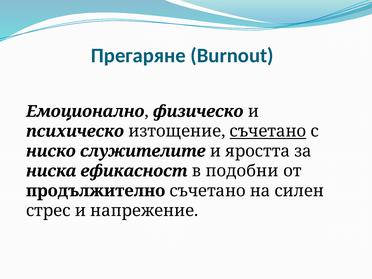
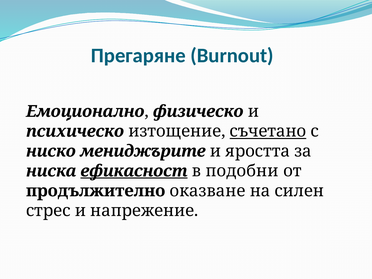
служителите: служителите -> мениджърите
ефикасност underline: none -> present
продължително съчетано: съчетано -> оказване
